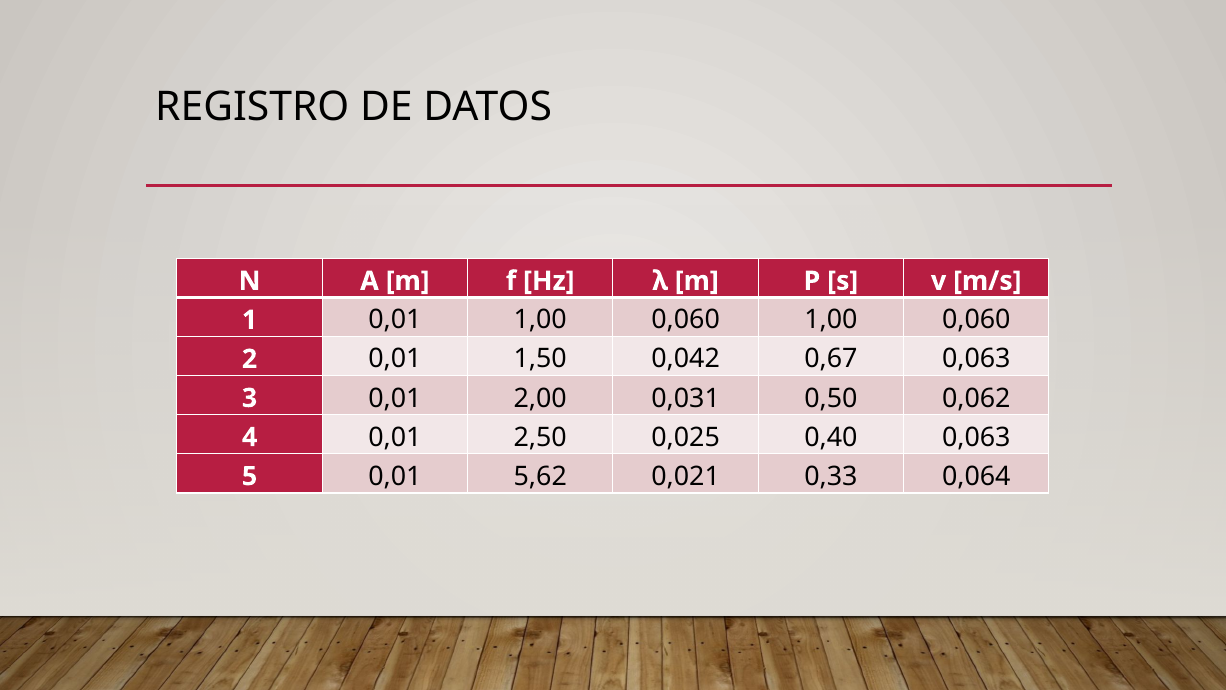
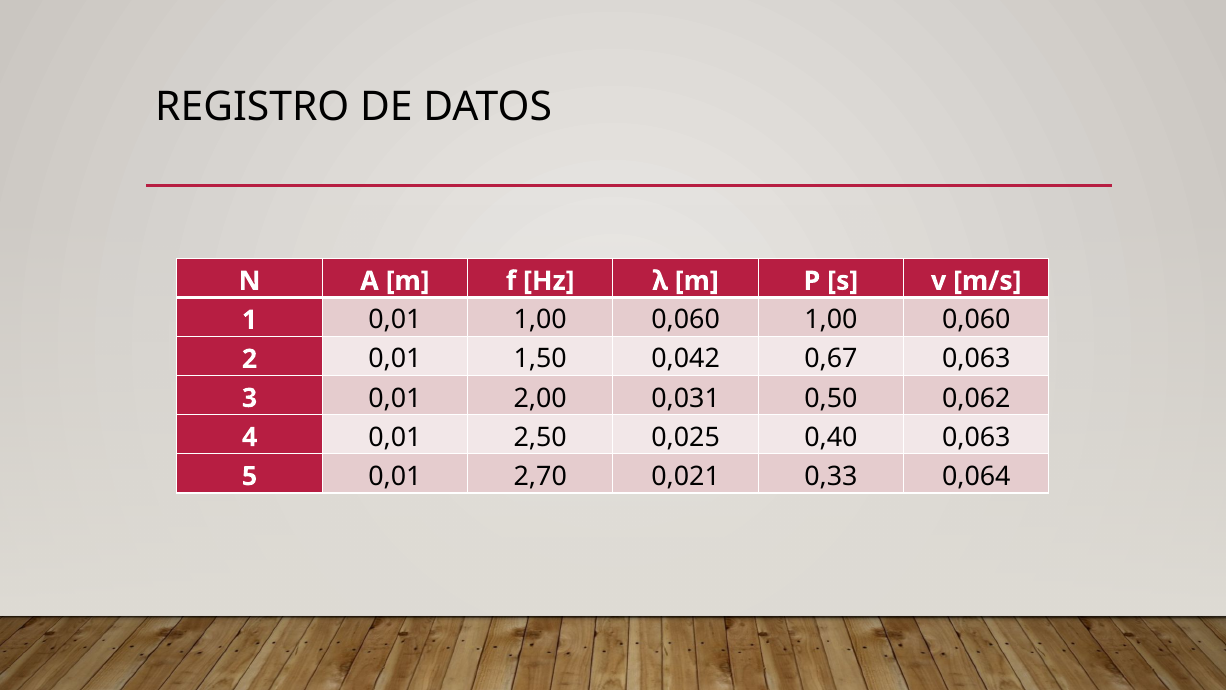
5,62: 5,62 -> 2,70
